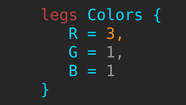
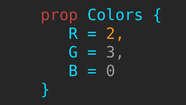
legs: legs -> prop
3: 3 -> 2
1 at (115, 52): 1 -> 3
1 at (111, 71): 1 -> 0
